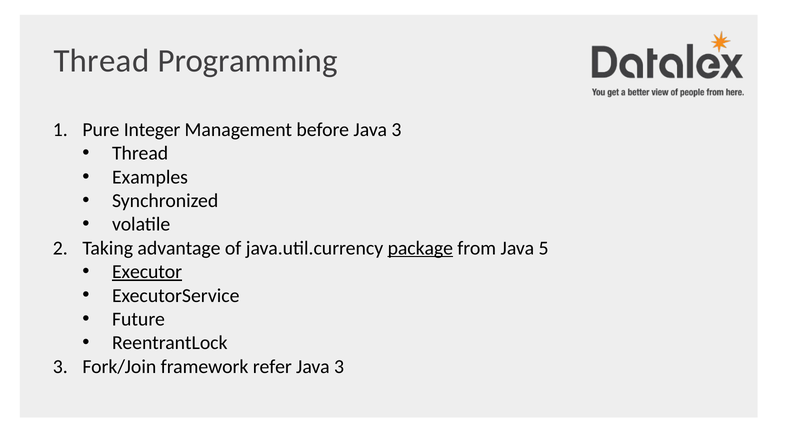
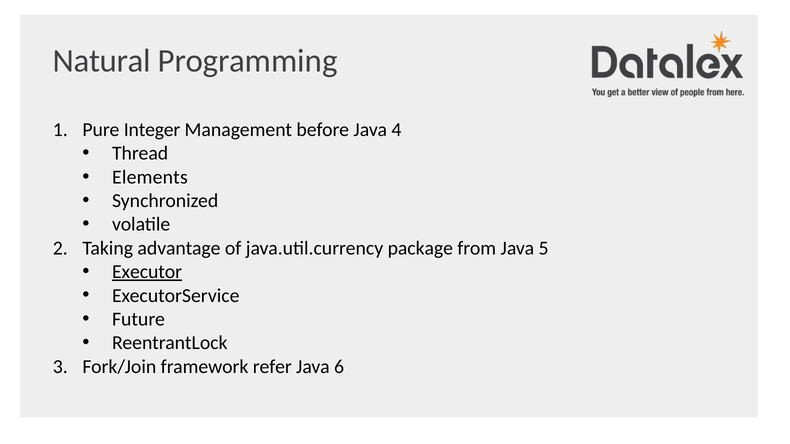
Thread at (101, 61): Thread -> Natural
before Java 3: 3 -> 4
Examples: Examples -> Elements
package underline: present -> none
3 at (339, 367): 3 -> 6
